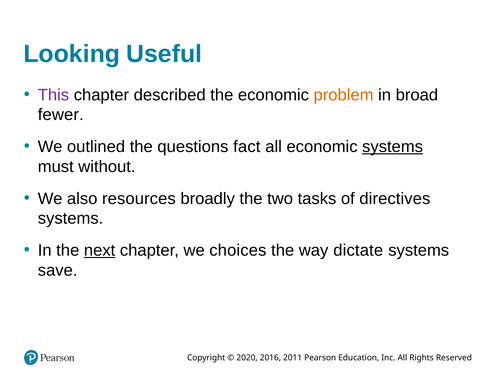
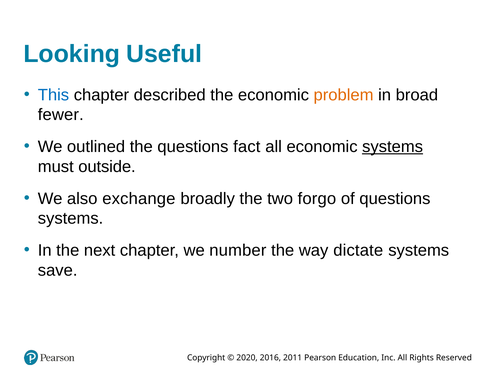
This colour: purple -> blue
without: without -> outside
resources: resources -> exchange
tasks: tasks -> forgo
of directives: directives -> questions
next underline: present -> none
choices: choices -> number
